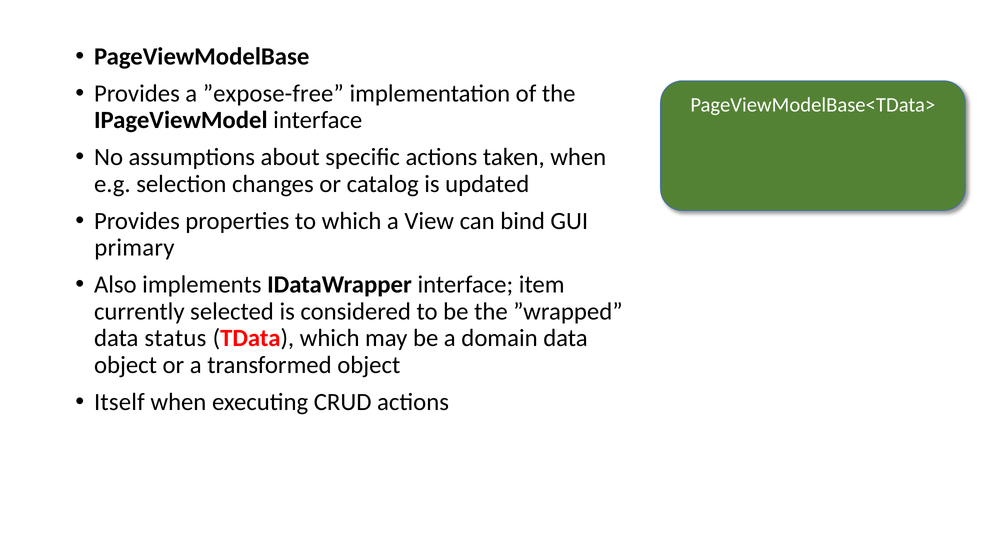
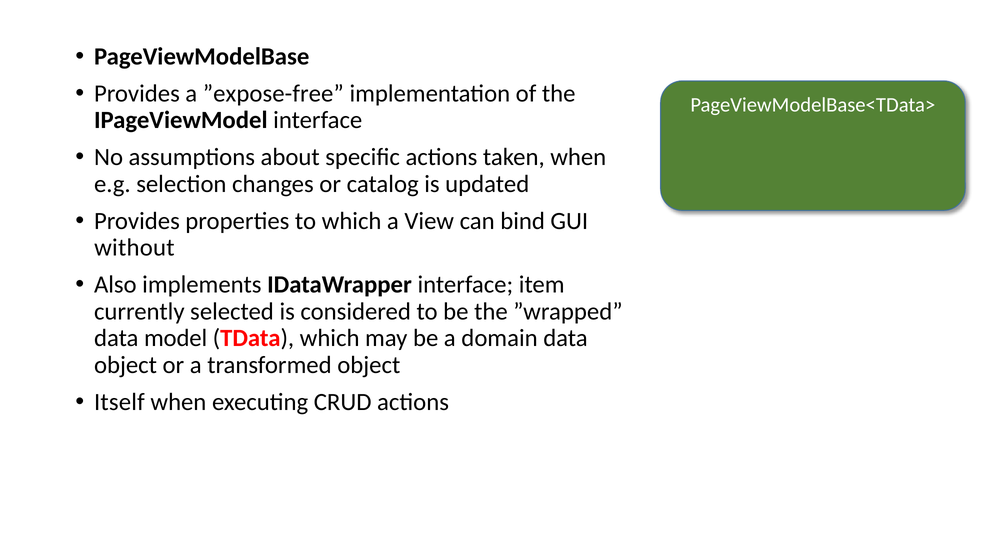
primary: primary -> without
status: status -> model
